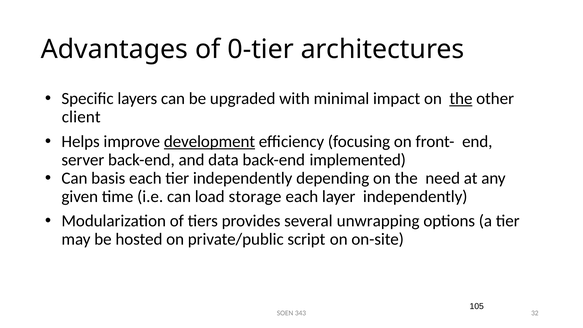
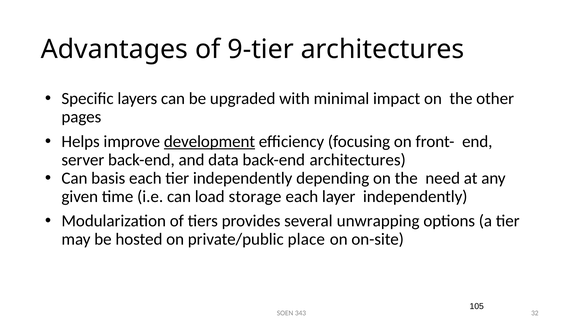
0-tier: 0-tier -> 9-tier
the at (461, 99) underline: present -> none
client: client -> pages
back-end implemented: implemented -> architectures
script: script -> place
